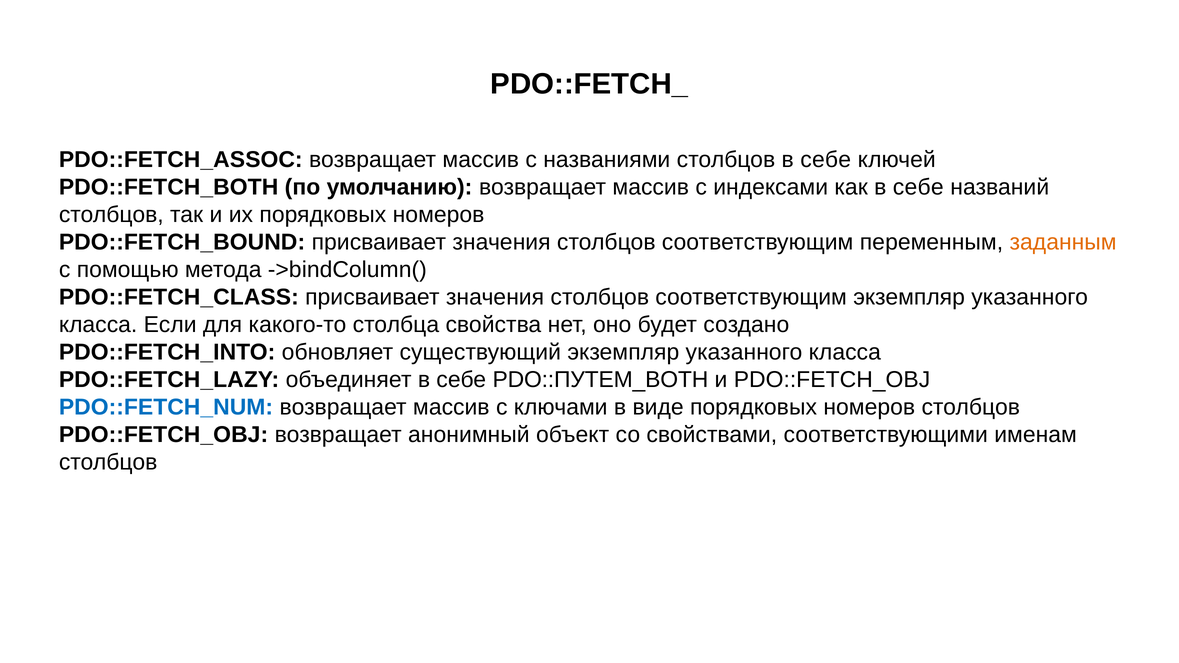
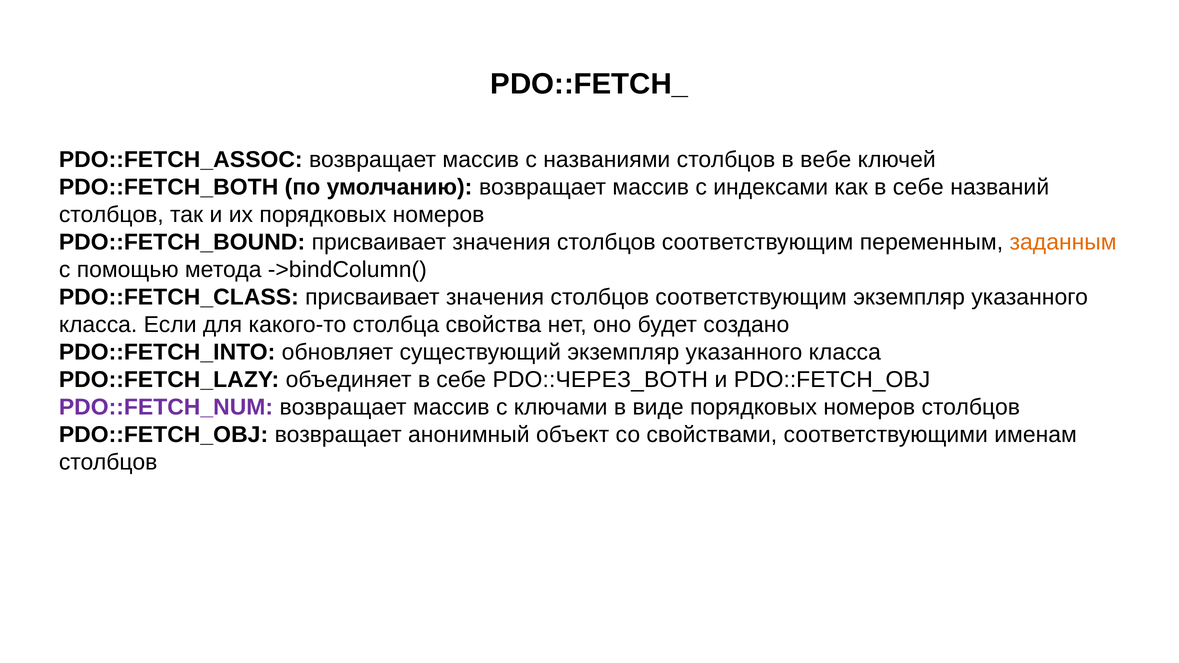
столбцов в себе: себе -> вебе
PDO::ПУТЕМ_BOTH: PDO::ПУТЕМ_BOTH -> PDO::ЧЕРЕЗ_BOTH
PDO::FETCH_NUM colour: blue -> purple
